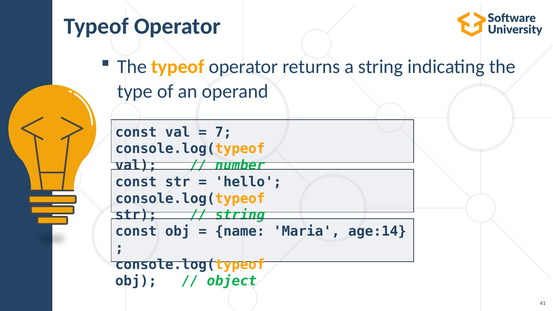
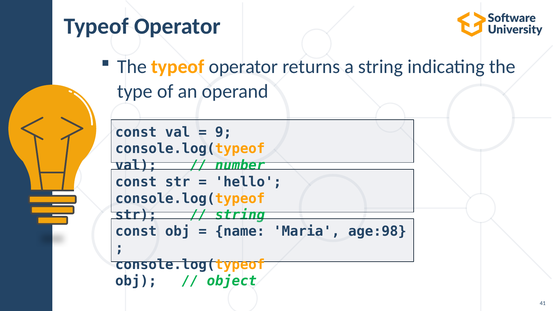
7: 7 -> 9
age:14: age:14 -> age:98
